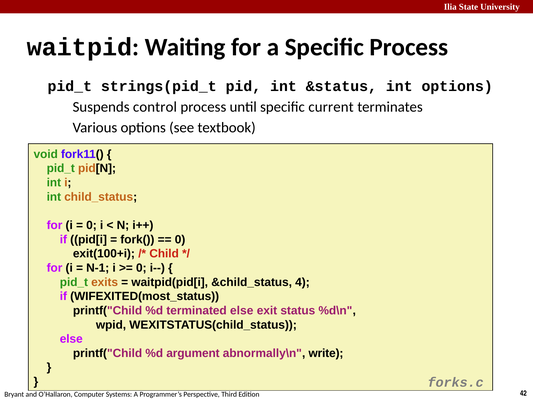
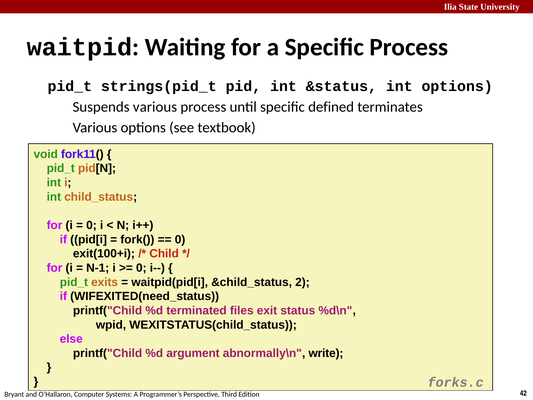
control: control -> various
current: current -> defined
4: 4 -> 2
WIFEXITED(most_status: WIFEXITED(most_status -> WIFEXITED(need_status
terminated else: else -> files
